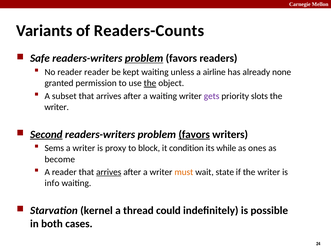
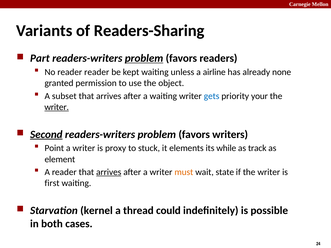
Readers-Counts: Readers-Counts -> Readers-Sharing
Safe: Safe -> Part
the at (150, 83) underline: present -> none
gets colour: purple -> blue
slots: slots -> your
writer at (57, 107) underline: none -> present
favors at (194, 135) underline: present -> none
Sems: Sems -> Point
block: block -> stuck
condition: condition -> elements
ones: ones -> track
become: become -> element
info: info -> first
